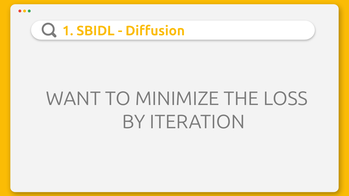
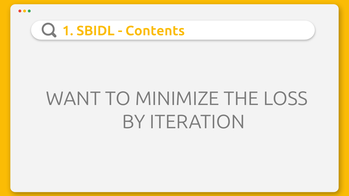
Diffusion: Diffusion -> Contents
